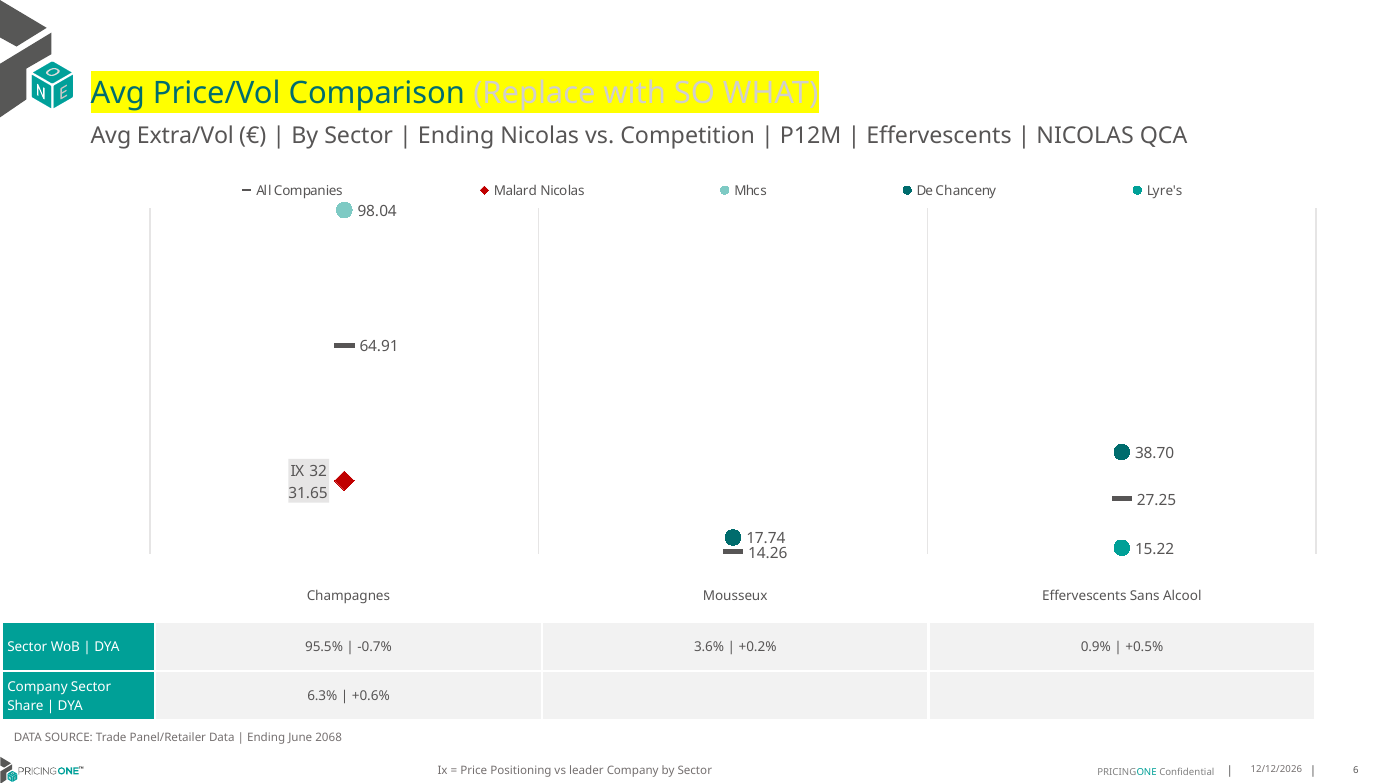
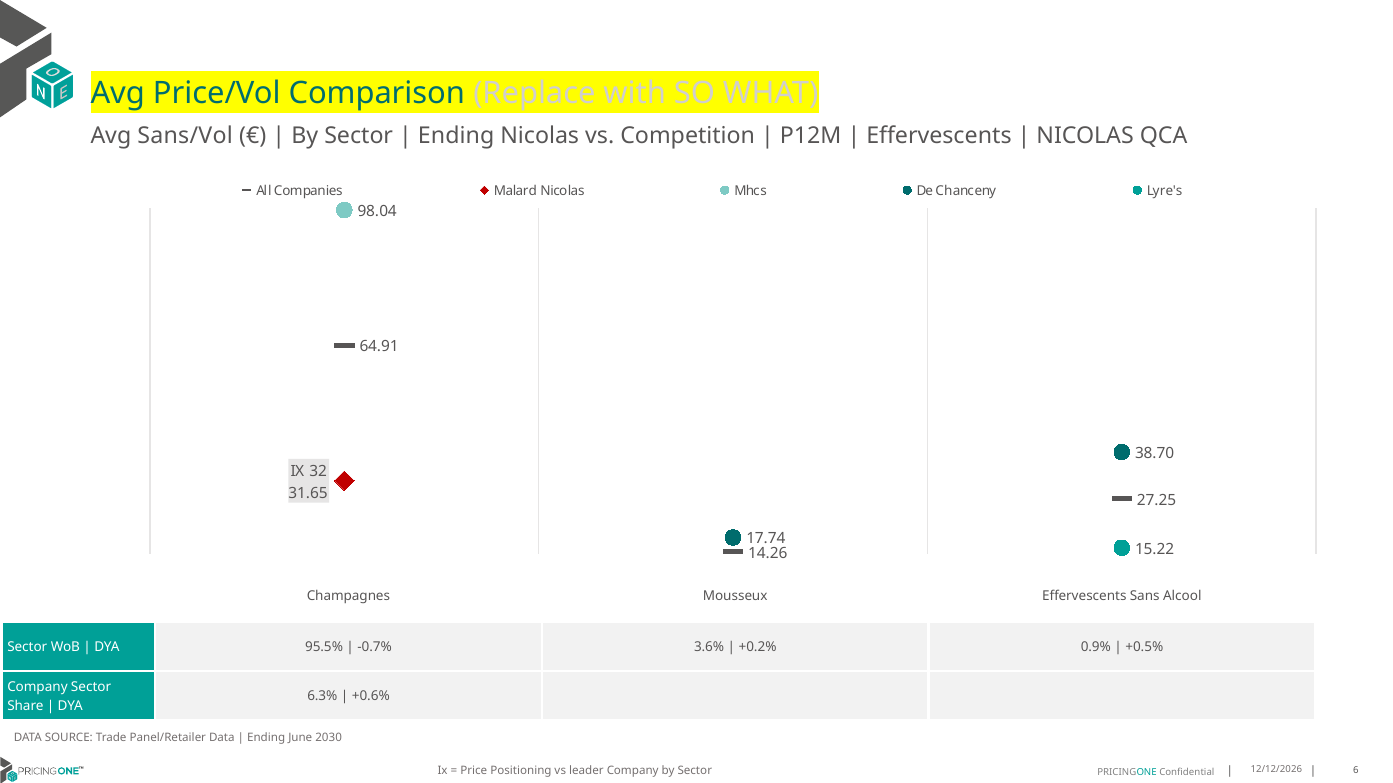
Extra/Vol: Extra/Vol -> Sans/Vol
2068: 2068 -> 2030
